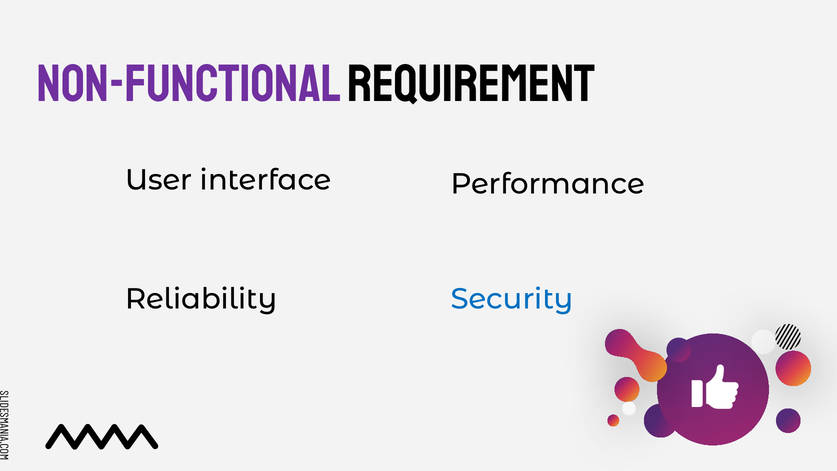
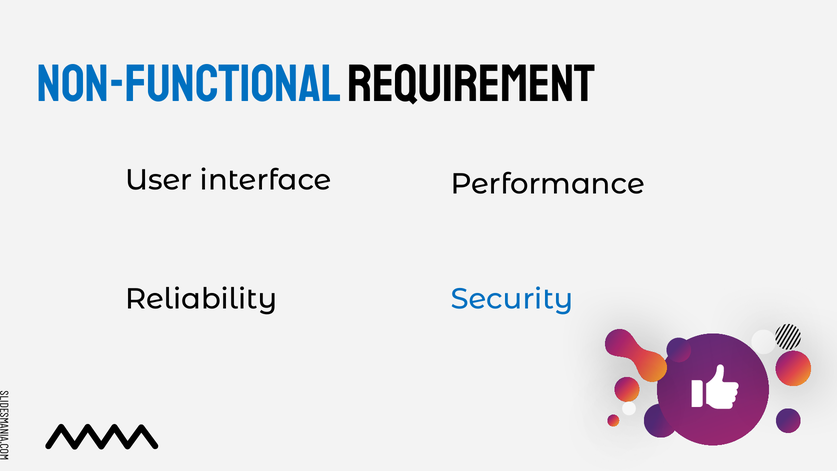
NON-FUNCTIONAL colour: purple -> blue
